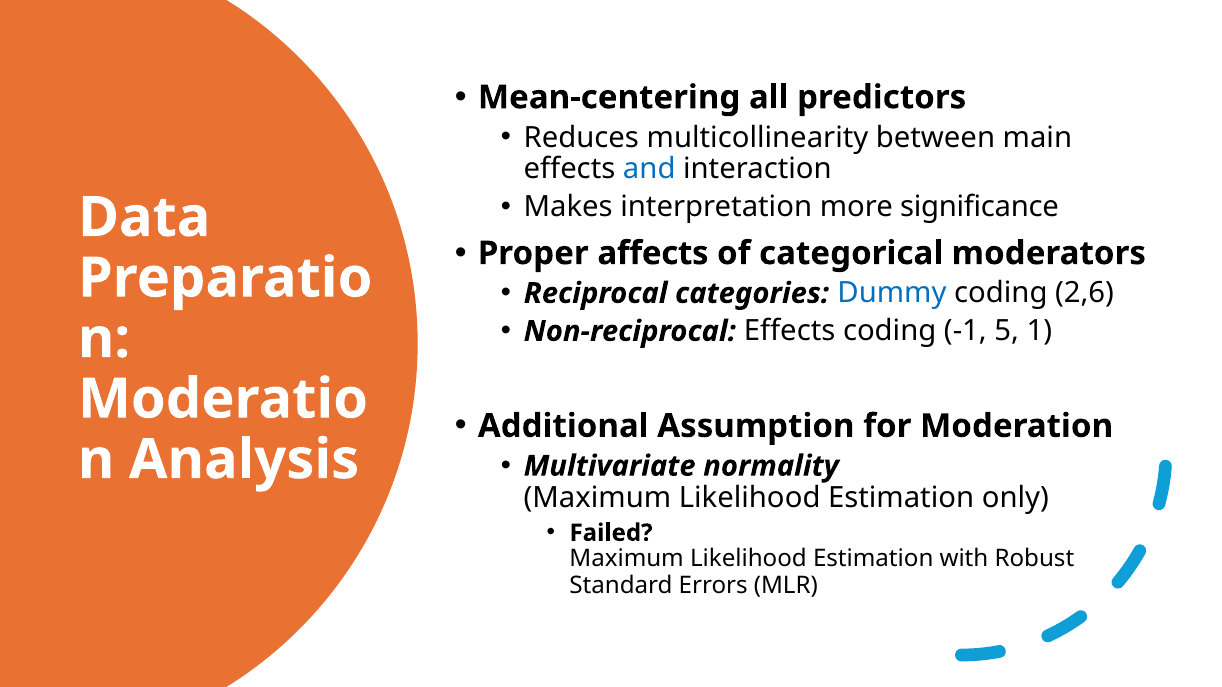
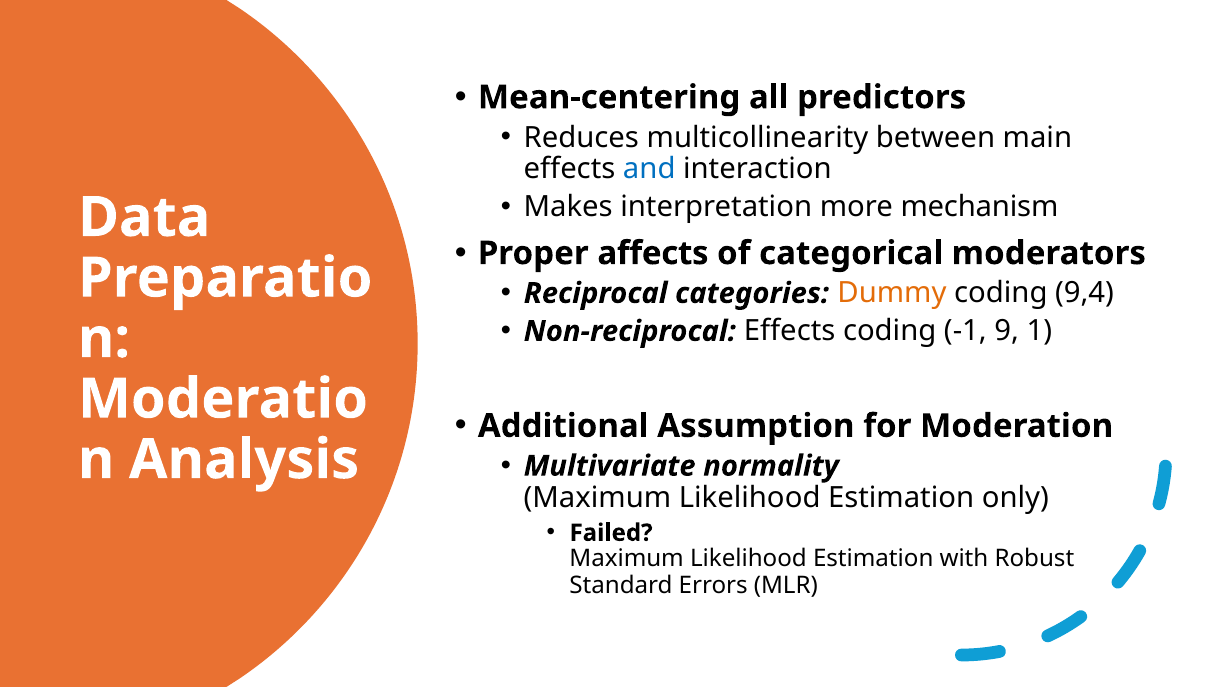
significance: significance -> mechanism
Dummy colour: blue -> orange
2,6: 2,6 -> 9,4
5: 5 -> 9
